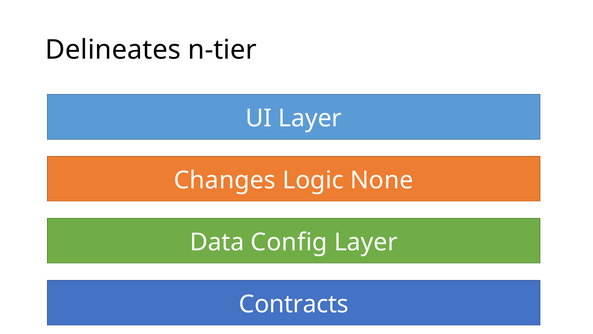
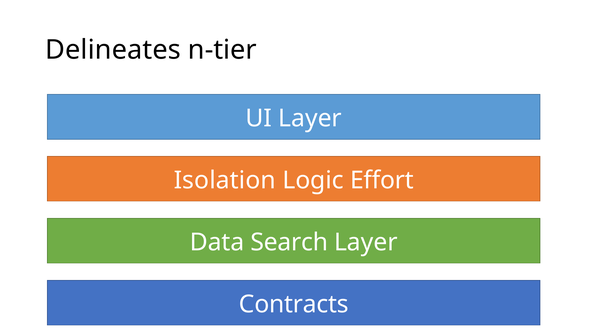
Changes: Changes -> Isolation
None: None -> Effort
Config: Config -> Search
